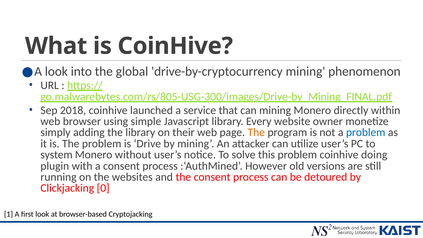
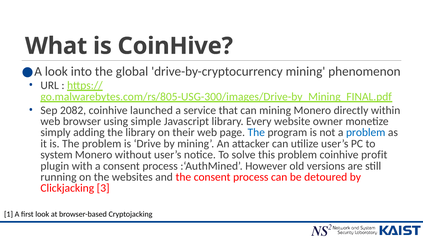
2018: 2018 -> 2082
The at (256, 132) colour: orange -> blue
doing: doing -> profit
0: 0 -> 3
